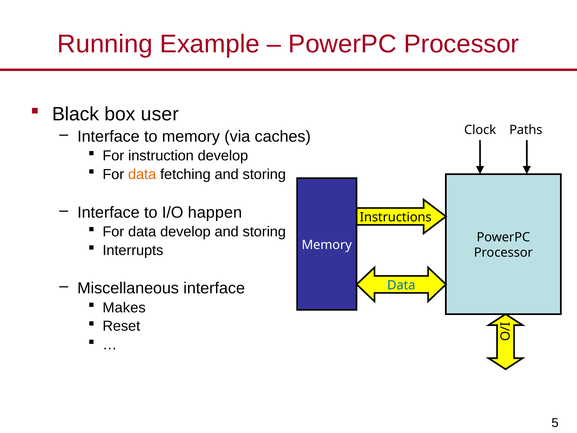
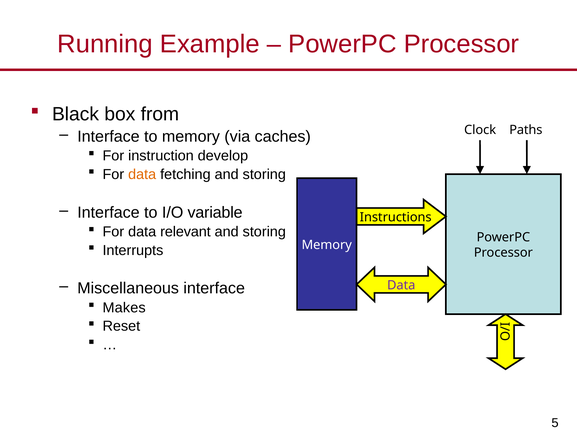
user: user -> from
happen: happen -> variable
data develop: develop -> relevant
Data at (401, 285) colour: blue -> purple
